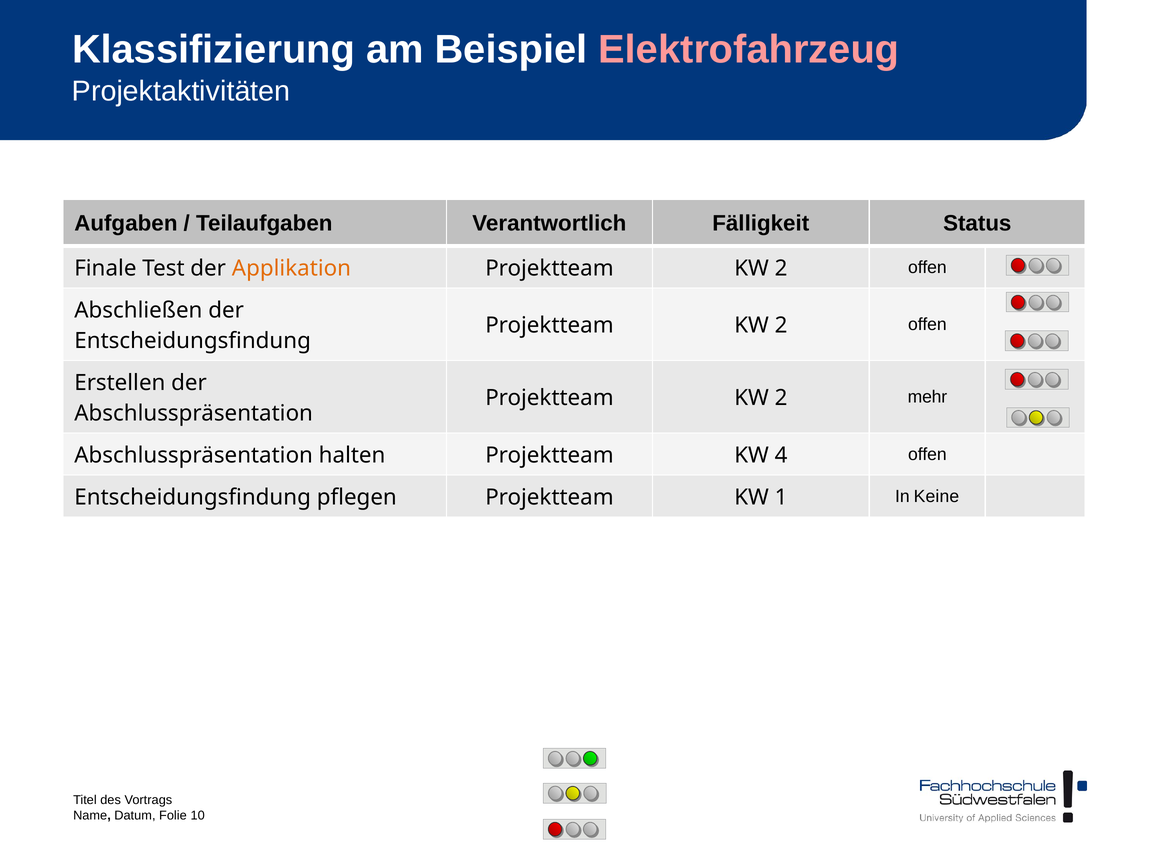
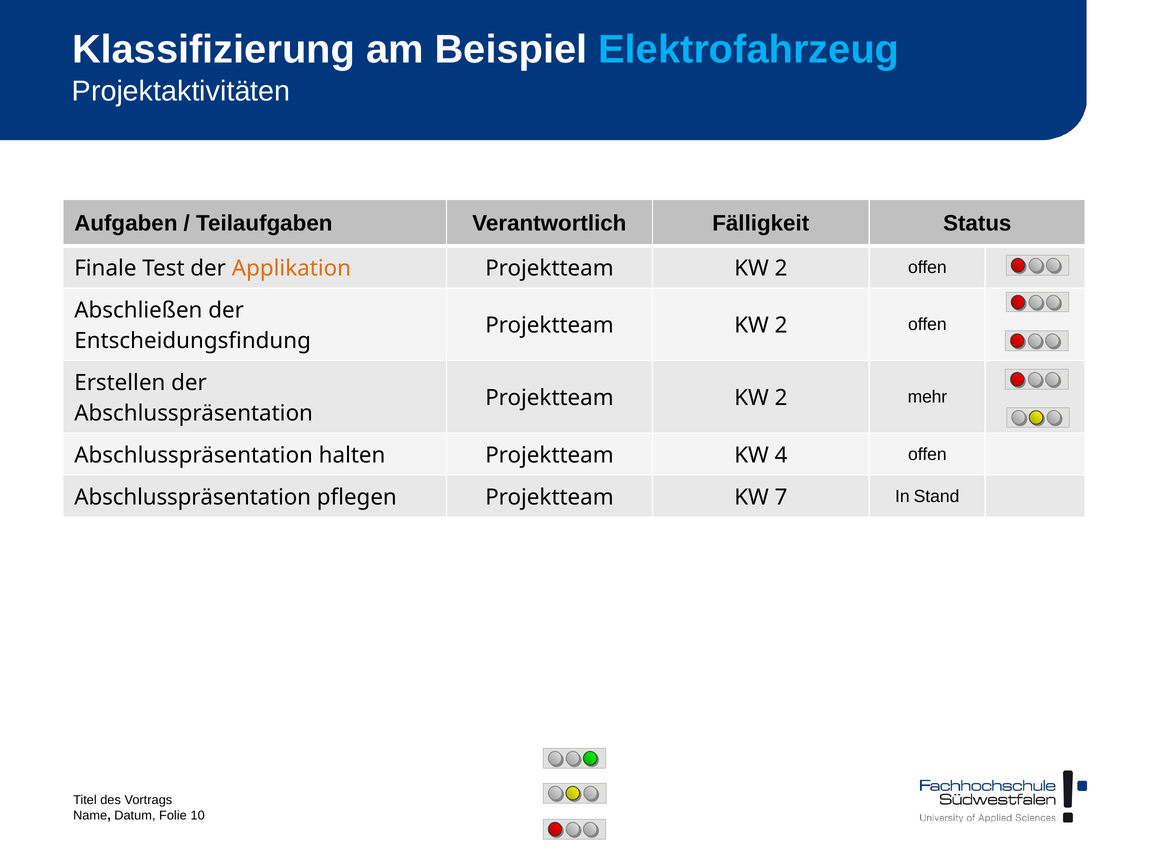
Elektrofahrzeug colour: pink -> light blue
Entscheidungsfindung at (193, 497): Entscheidungsfindung -> Abschlusspräsentation
1: 1 -> 7
Keine: Keine -> Stand
